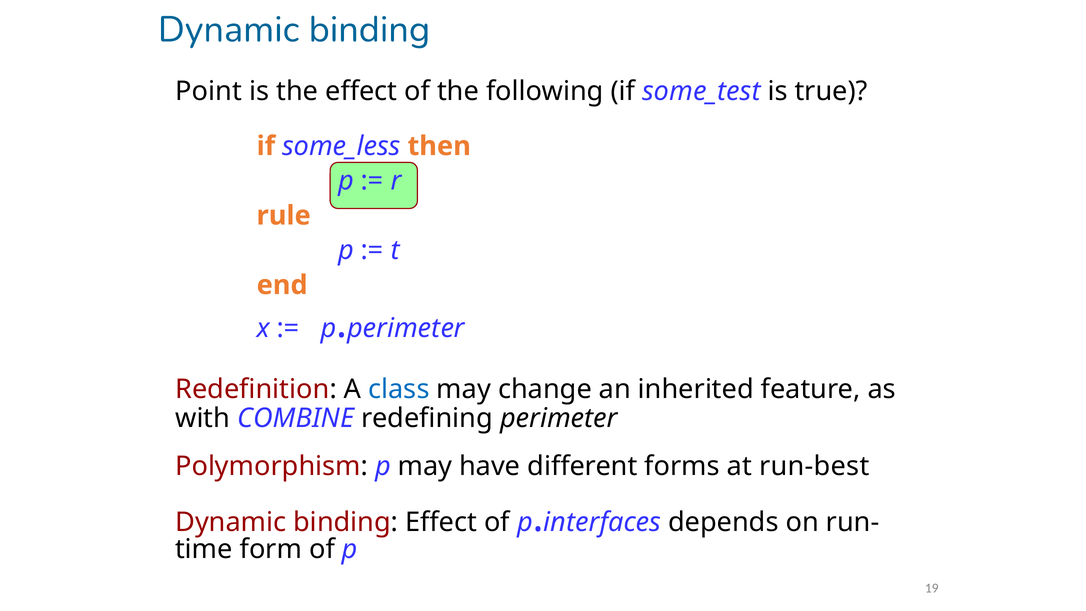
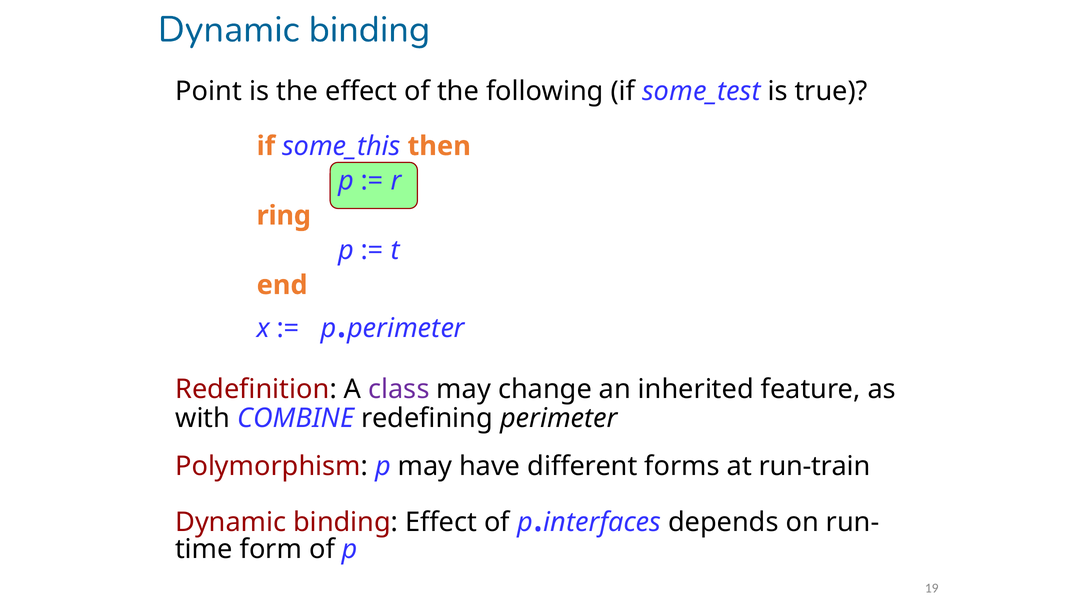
some_less: some_less -> some_this
rule: rule -> ring
class colour: blue -> purple
run-best: run-best -> run-train
